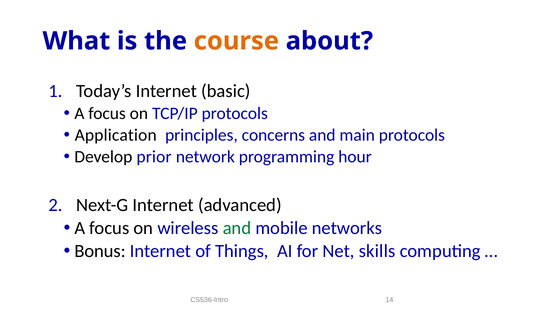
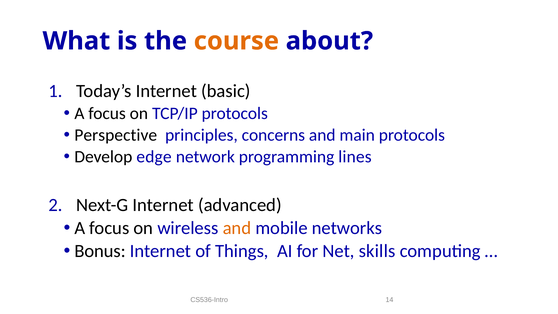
Application: Application -> Perspective
prior: prior -> edge
hour: hour -> lines
and at (237, 228) colour: green -> orange
